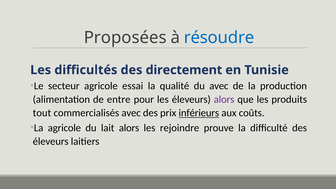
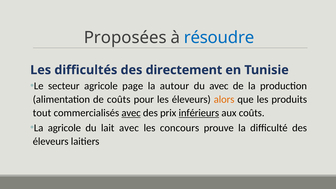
essai: essai -> page
qualité: qualité -> autour
de entre: entre -> coûts
alors at (224, 99) colour: purple -> orange
avec at (131, 113) underline: none -> present
lait alors: alors -> avec
rejoindre: rejoindre -> concours
